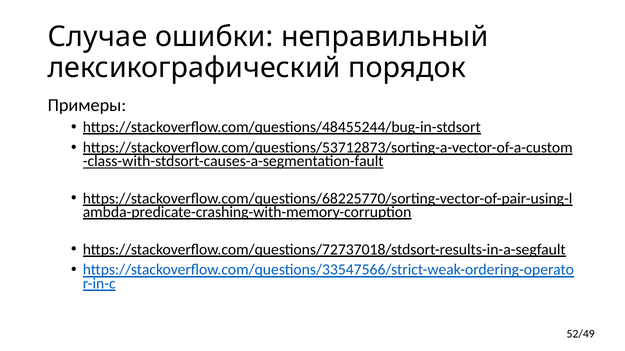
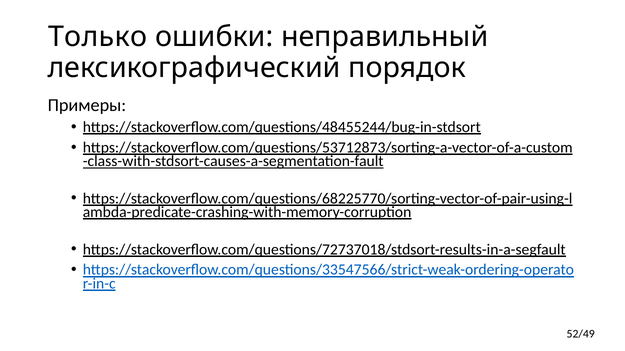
Случае: Случае -> Только
